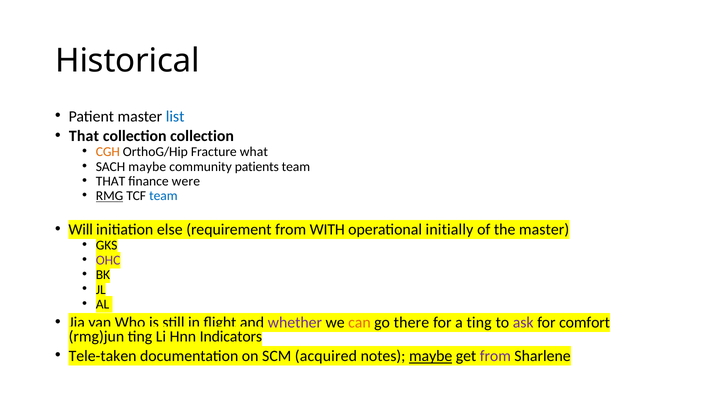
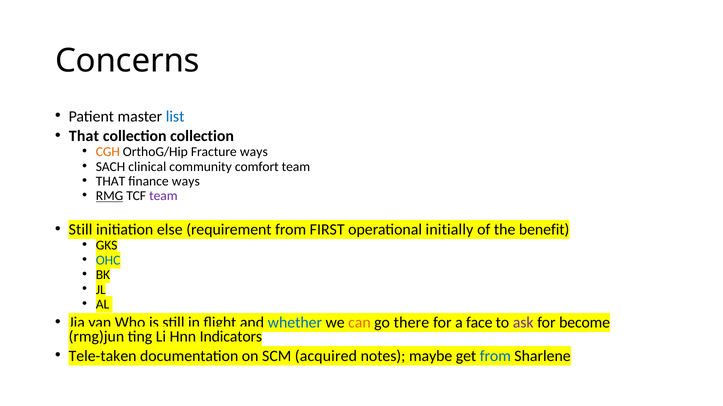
Historical: Historical -> Concerns
Fracture what: what -> ways
SACH maybe: maybe -> clinical
patients: patients -> comfort
finance were: were -> ways
team at (163, 196) colour: blue -> purple
Will at (81, 230): Will -> Still
WITH: WITH -> FIRST
the master: master -> benefit
OHC colour: purple -> blue
whether colour: purple -> blue
a ting: ting -> face
comfort: comfort -> become
maybe at (431, 357) underline: present -> none
from at (495, 357) colour: purple -> blue
